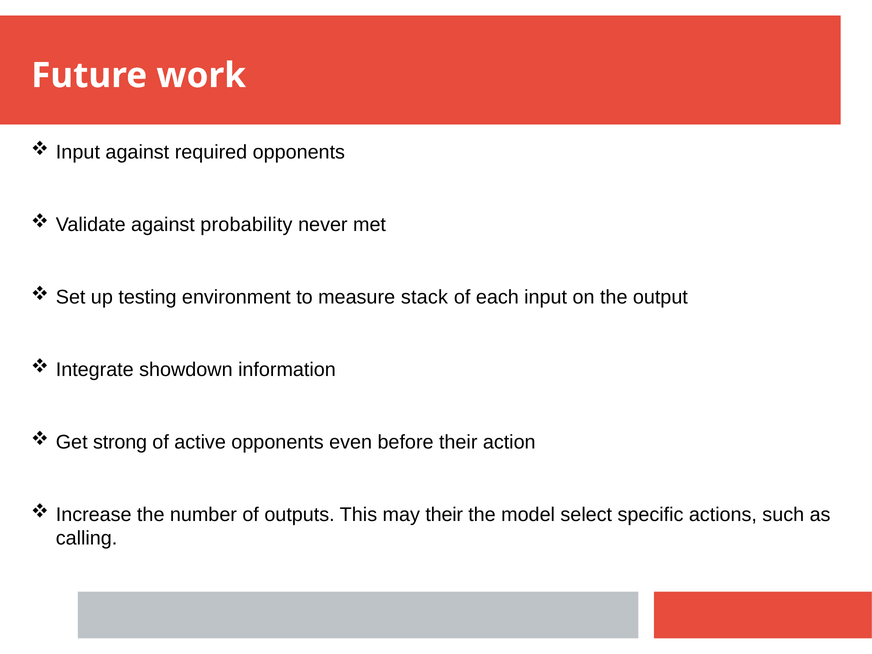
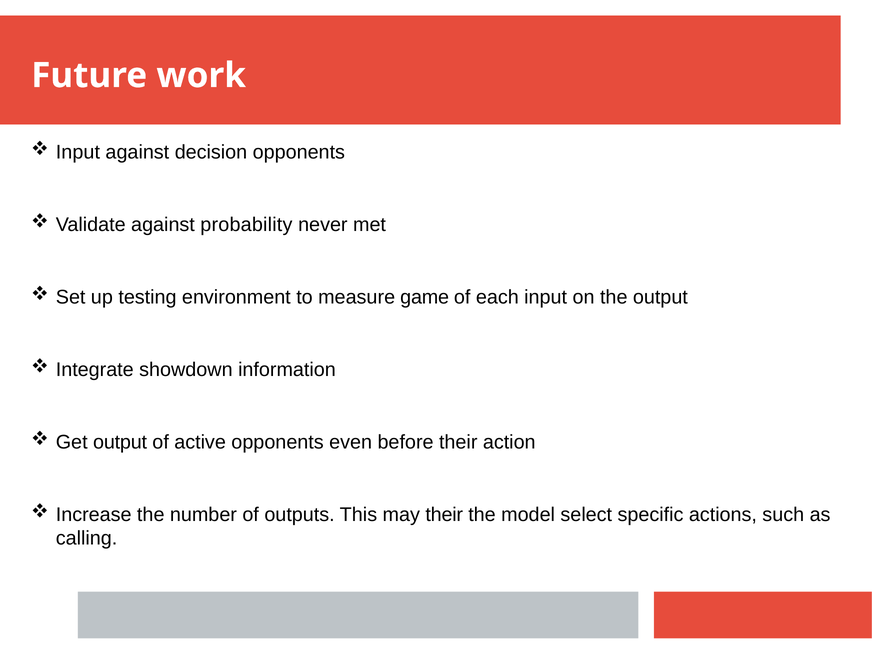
required: required -> decision
stack: stack -> game
Get strong: strong -> output
